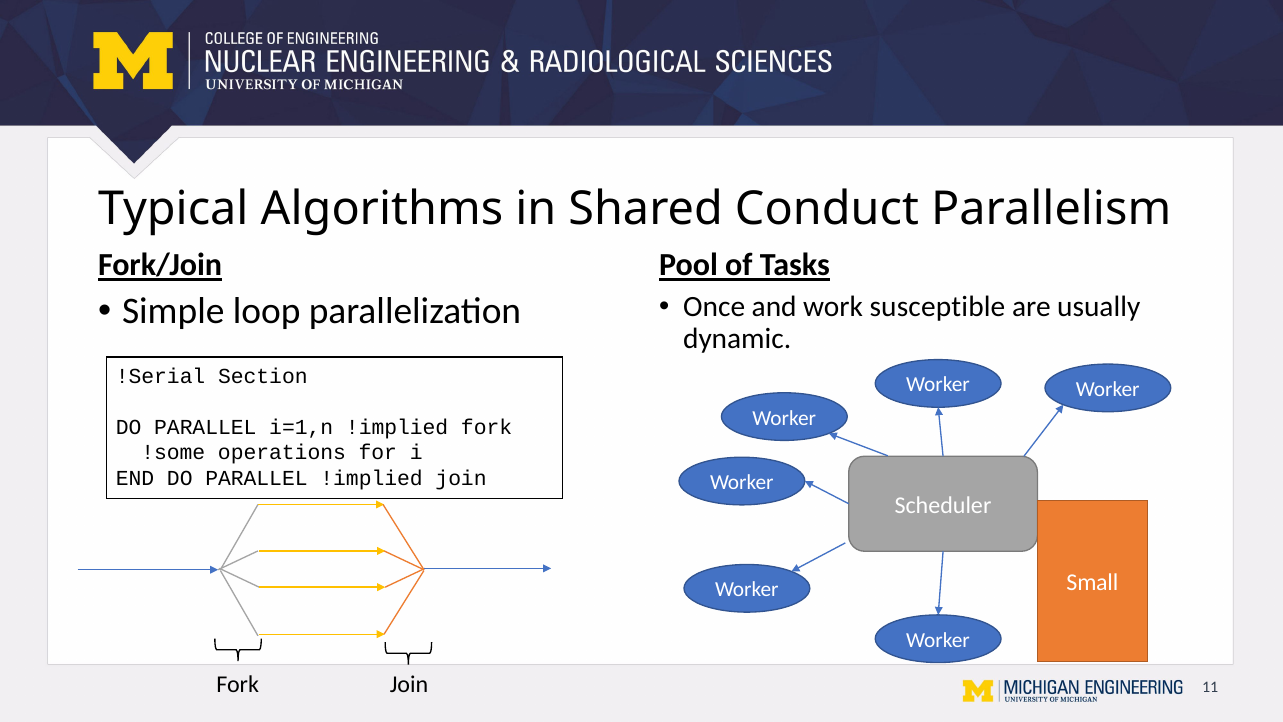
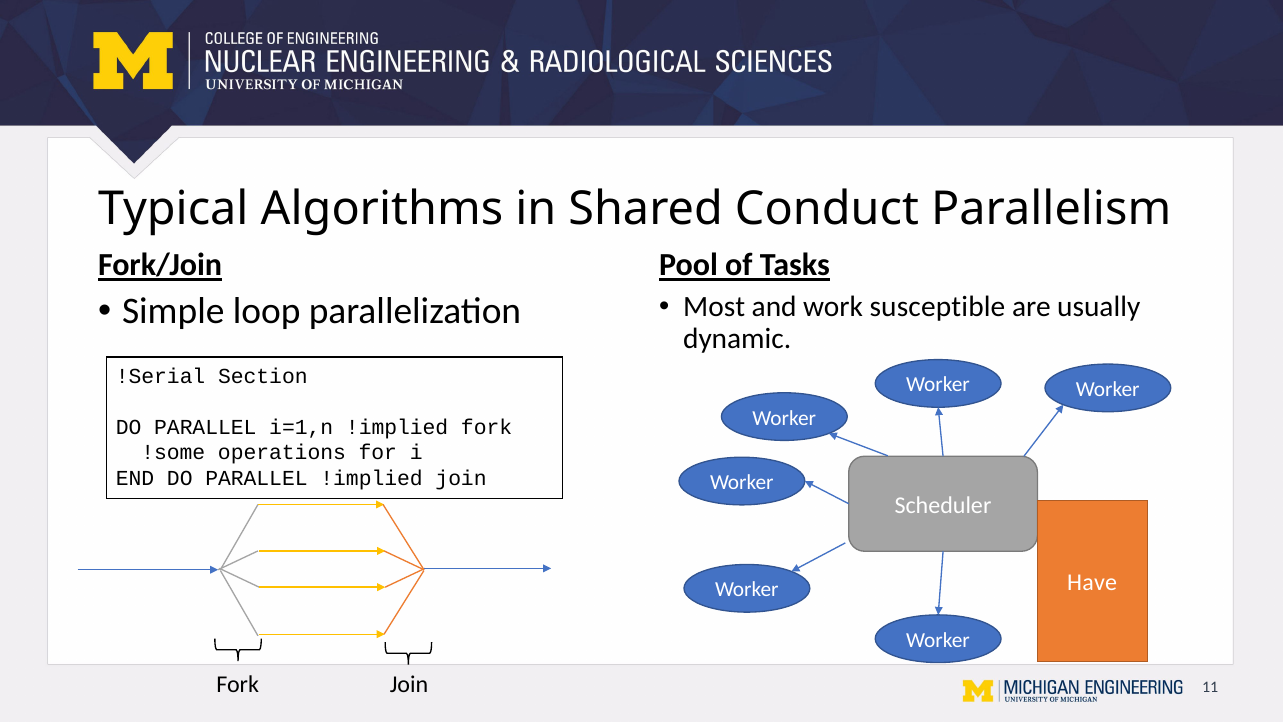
Once: Once -> Most
Small: Small -> Have
